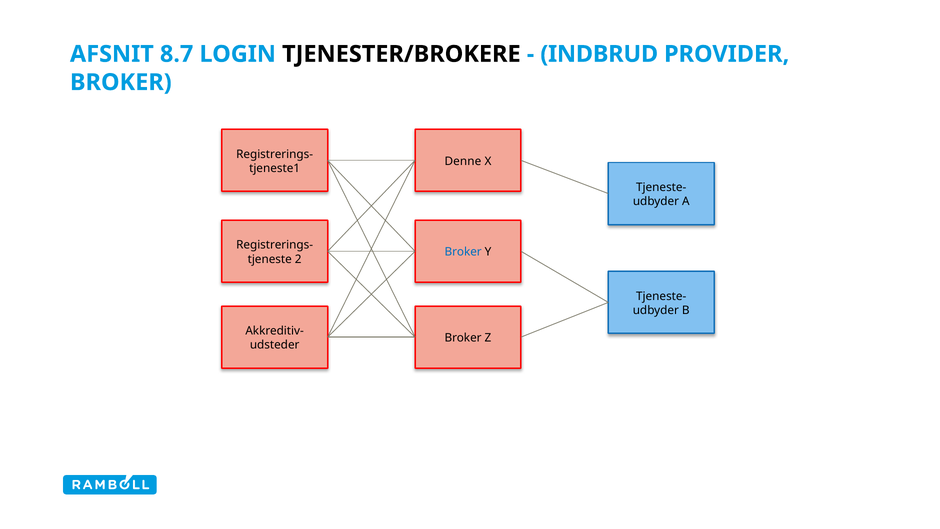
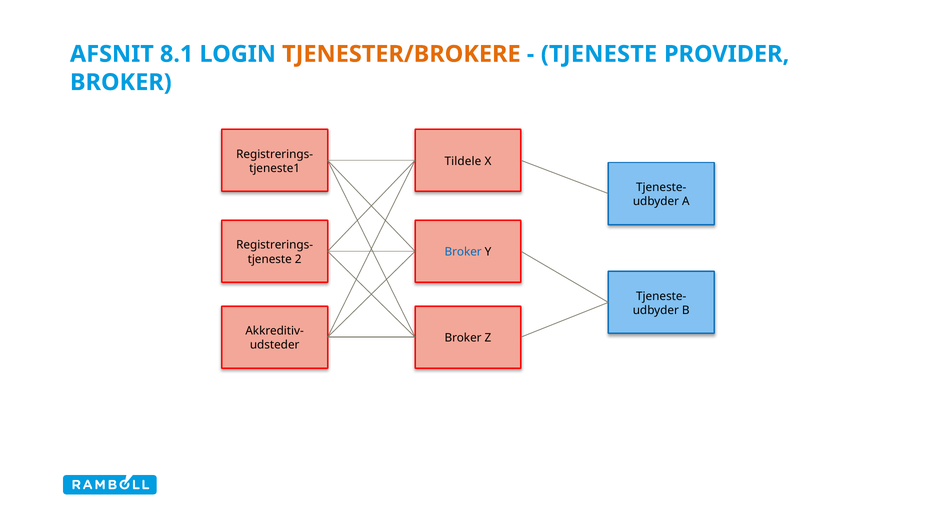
8.7: 8.7 -> 8.1
TJENESTER/BROKERE colour: black -> orange
INDBRUD at (599, 54): INDBRUD -> TJENESTE
Denne: Denne -> Tildele
